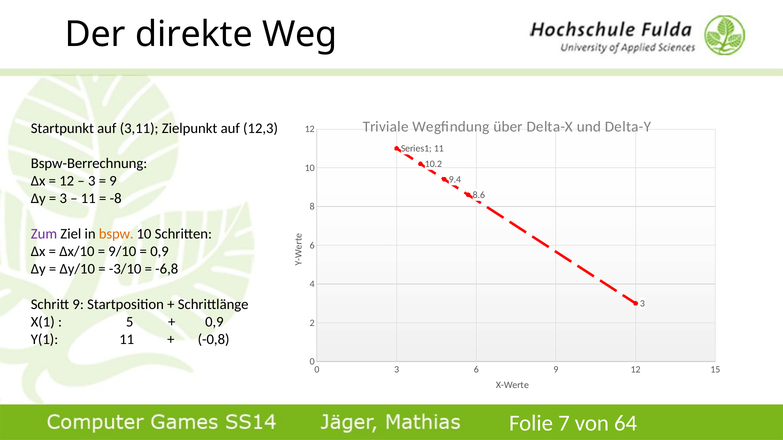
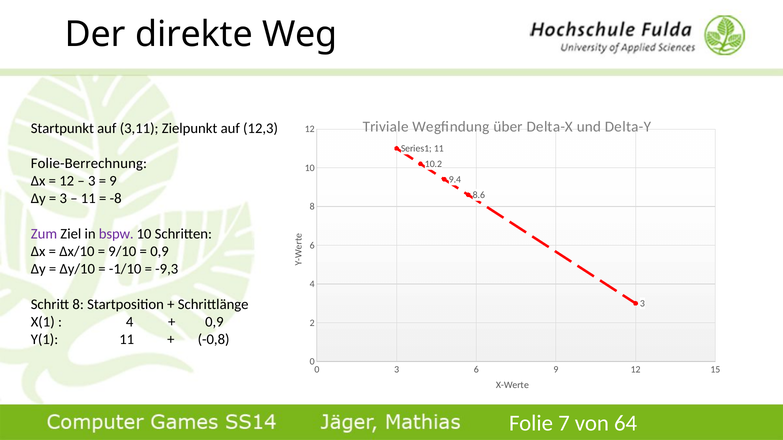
Bspw-Berrechnung: Bspw-Berrechnung -> Folie-Berrechnung
bspw colour: orange -> purple
-3/10: -3/10 -> -1/10
-6,8: -6,8 -> -9,3
Schritt 9: 9 -> 8
5 at (130, 322): 5 -> 4
